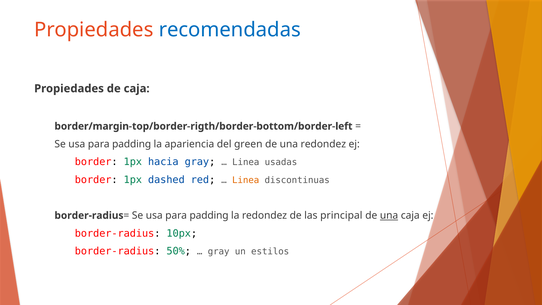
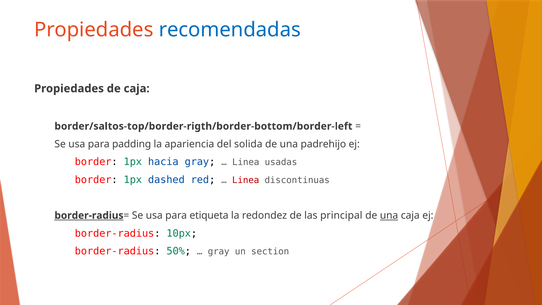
border/margin-top/border-rigth/border-bottom/border-left: border/margin-top/border-rigth/border-bottom/border-left -> border/saltos-top/border-rigth/border-bottom/border-left
green: green -> solida
una redondez: redondez -> padrehijo
Linea at (246, 180) colour: orange -> red
border-radius at (89, 215) underline: none -> present
padding at (209, 215): padding -> etiqueta
estilos: estilos -> section
